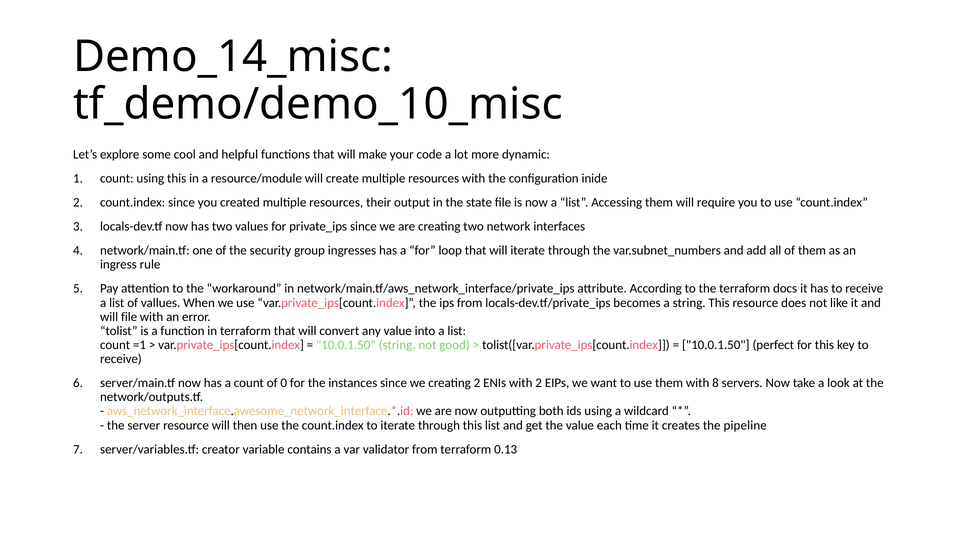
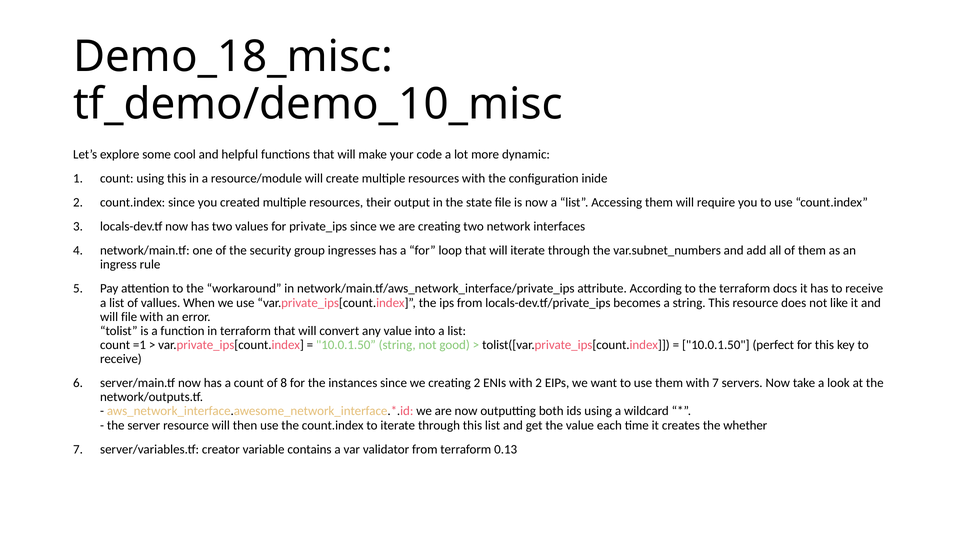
Demo_14_misc: Demo_14_misc -> Demo_18_misc
0: 0 -> 8
with 8: 8 -> 7
pipeline: pipeline -> whether
